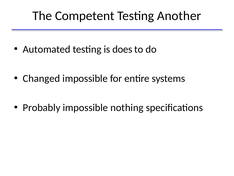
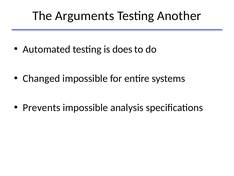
Competent: Competent -> Arguments
Probably: Probably -> Prevents
nothing: nothing -> analysis
